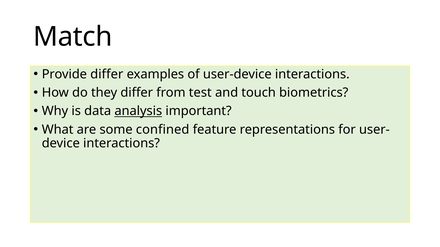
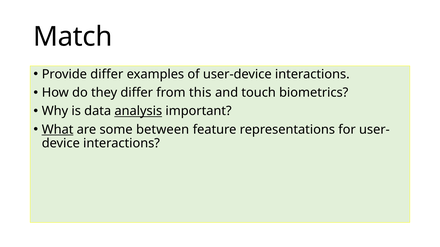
test: test -> this
What underline: none -> present
confined: confined -> between
